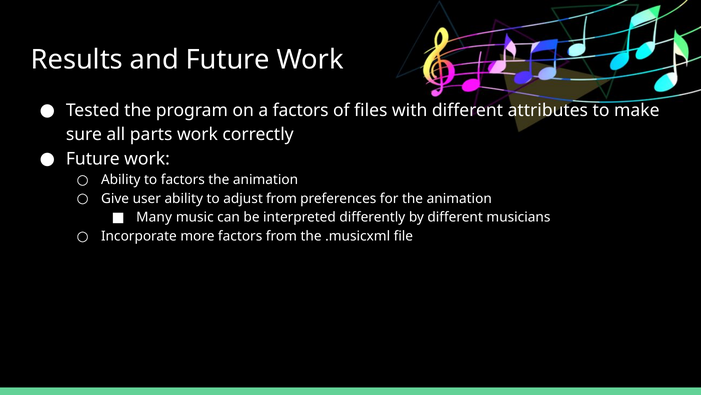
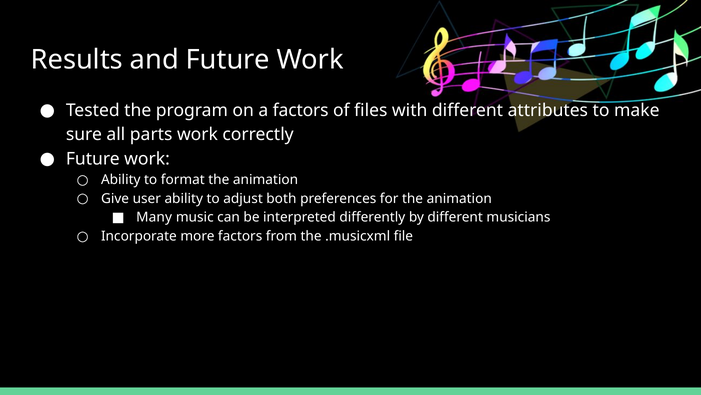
to factors: factors -> format
adjust from: from -> both
